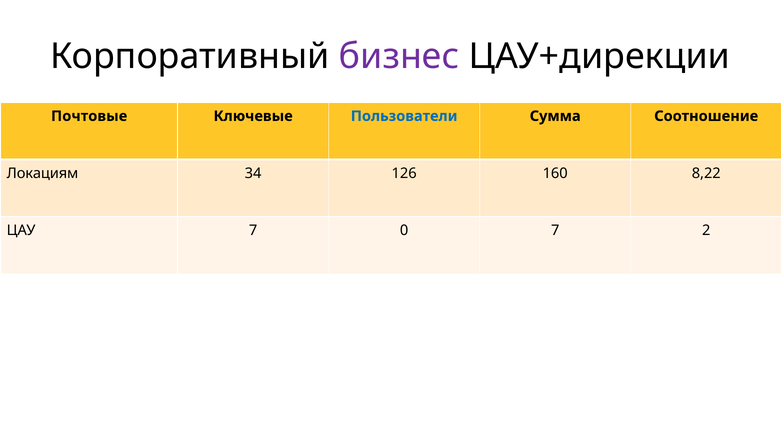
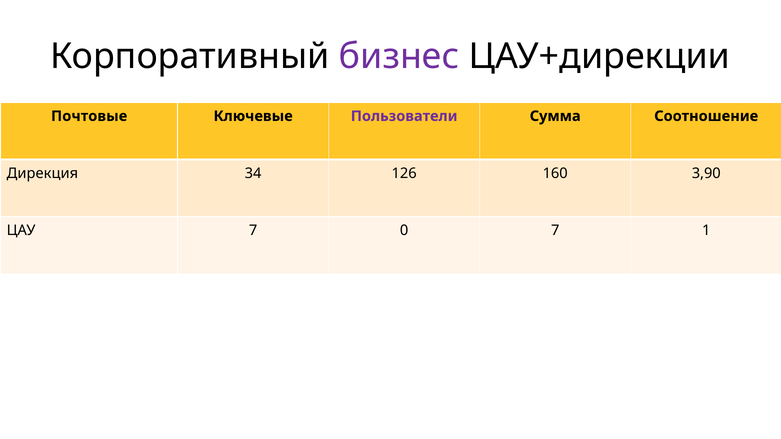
Пользователи colour: blue -> purple
Локациям: Локациям -> Дирекция
8,22: 8,22 -> 3,90
2: 2 -> 1
